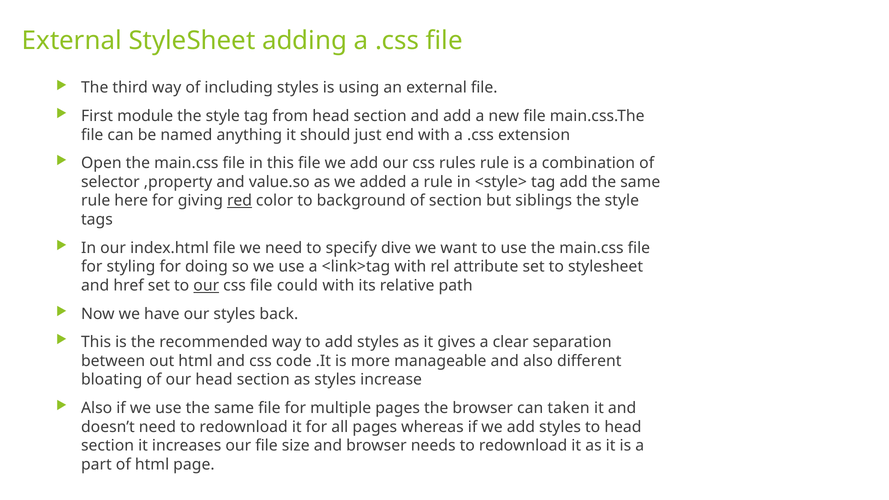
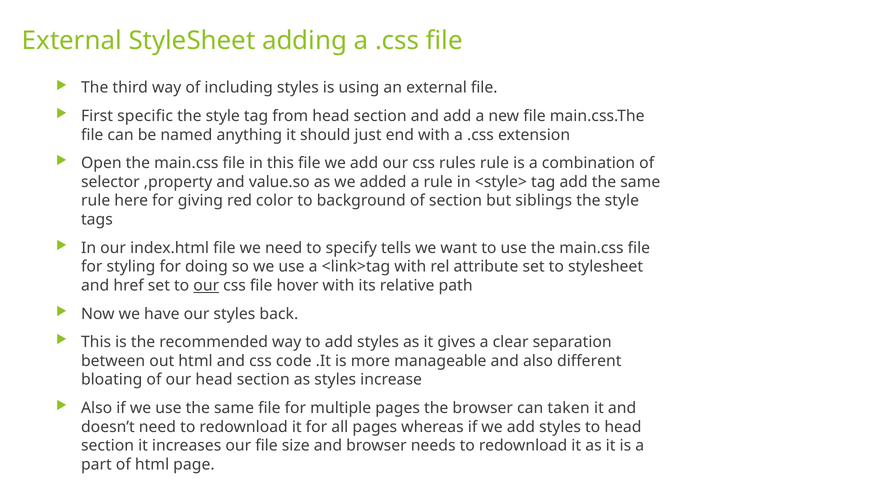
module: module -> specific
red underline: present -> none
dive: dive -> tells
could: could -> hover
